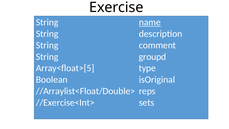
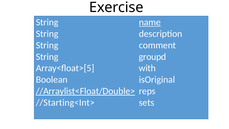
type: type -> with
//Arraylist<Float/Double> underline: none -> present
//Exercise<Int>: //Exercise<Int> -> //Starting<Int>
